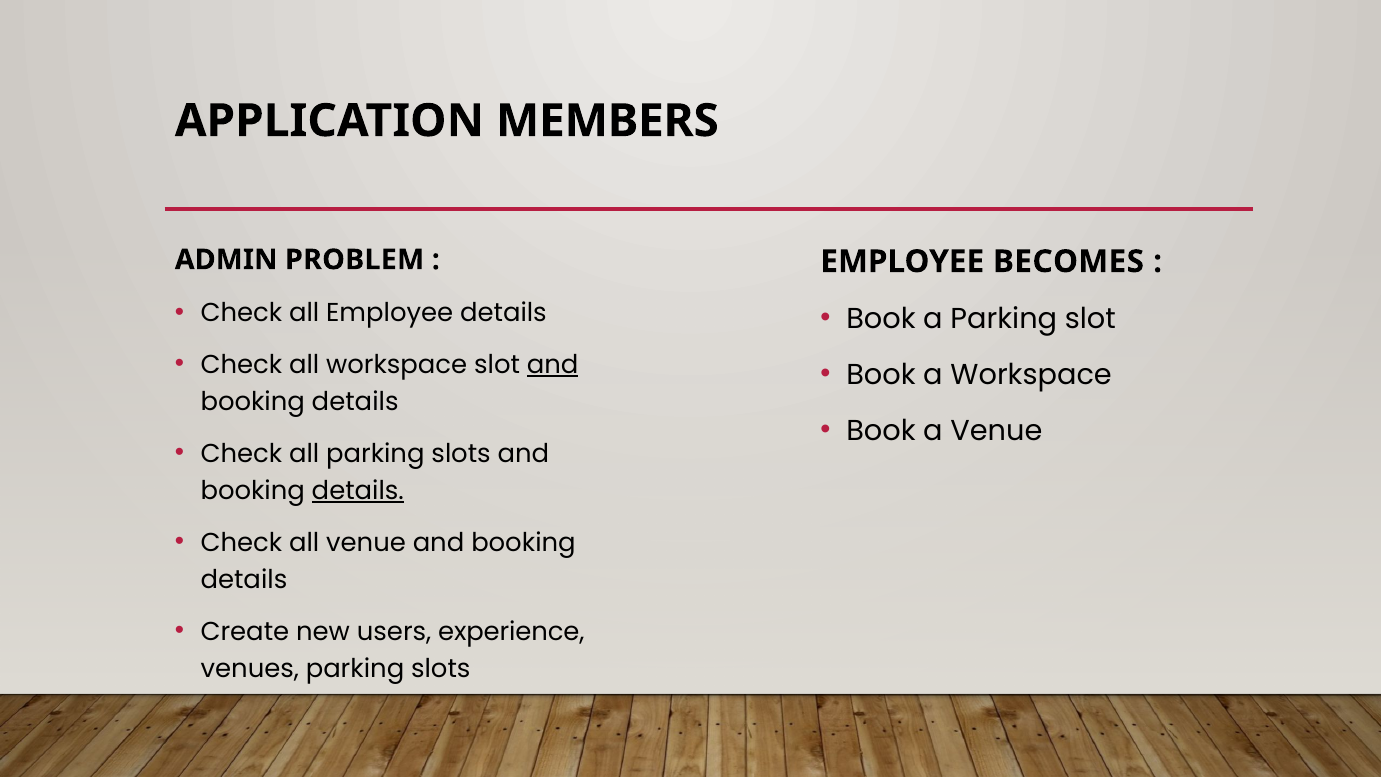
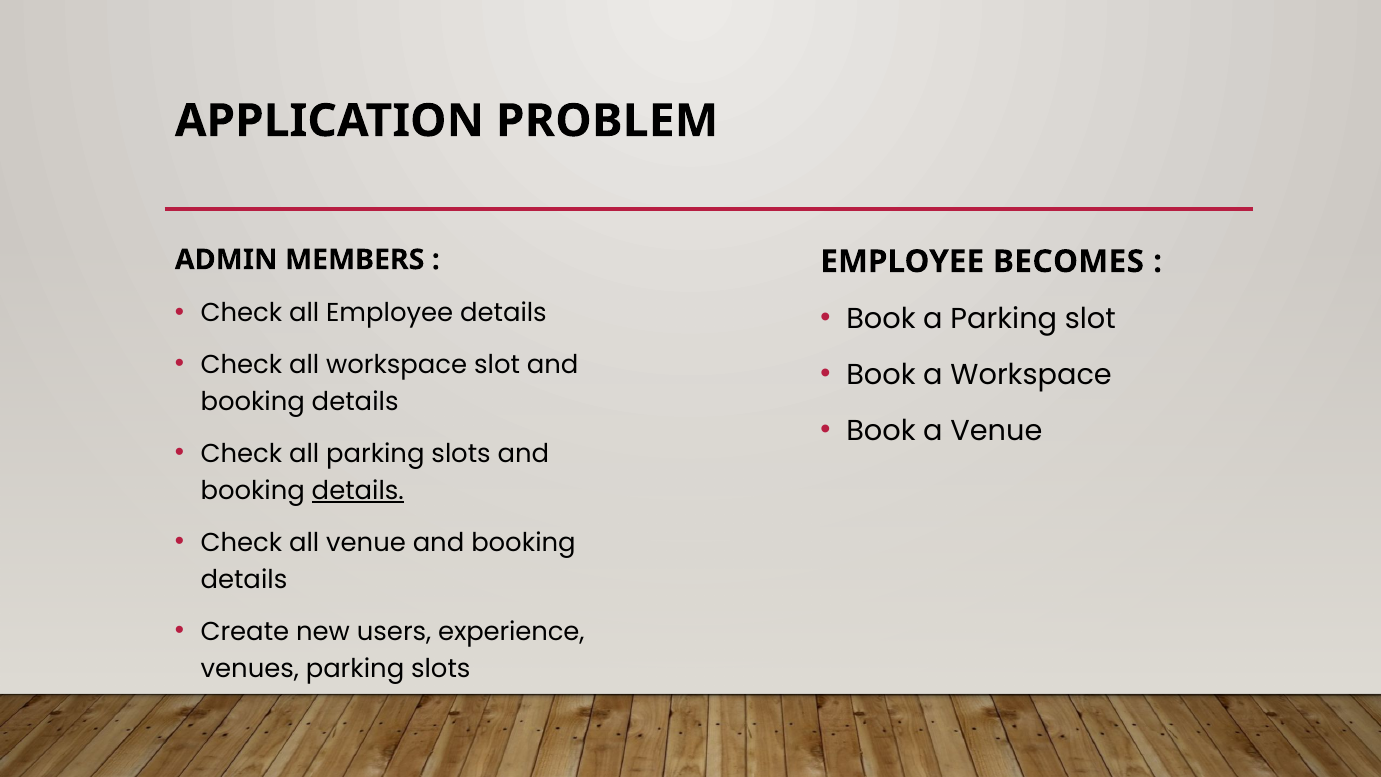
MEMBERS: MEMBERS -> PROBLEM
PROBLEM: PROBLEM -> MEMBERS
and at (553, 365) underline: present -> none
